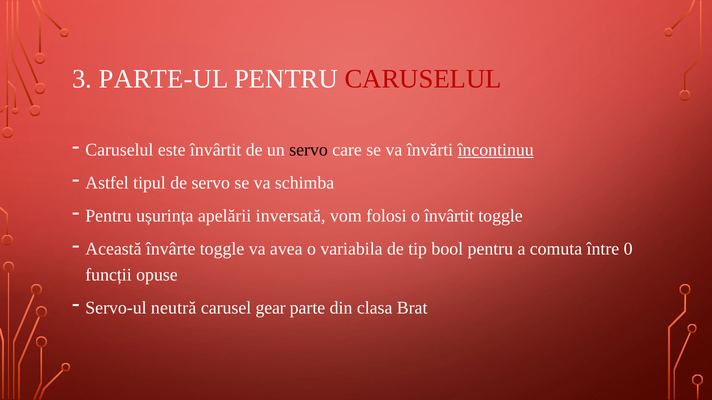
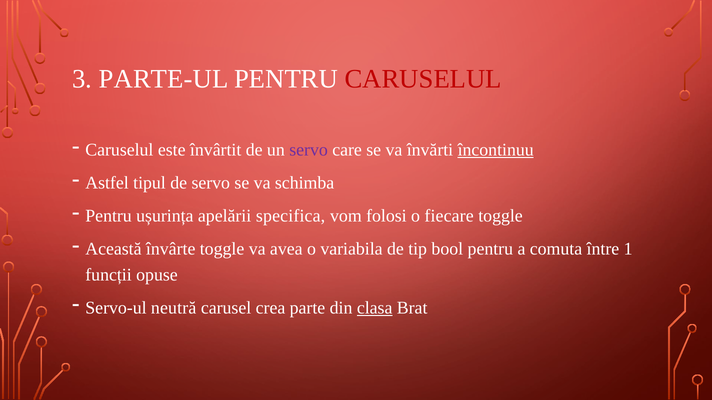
servo at (309, 150) colour: black -> purple
inversată: inversată -> specifica
o învârtit: învârtit -> fiecare
0: 0 -> 1
gear: gear -> crea
clasa underline: none -> present
